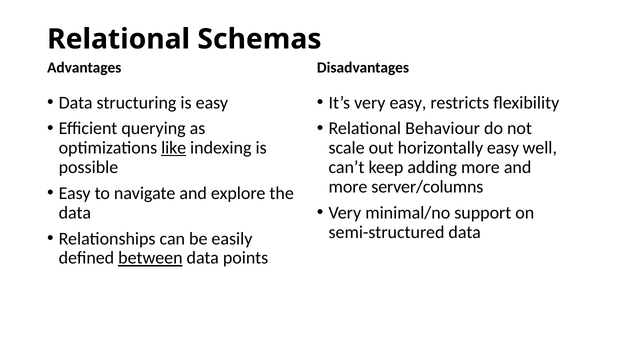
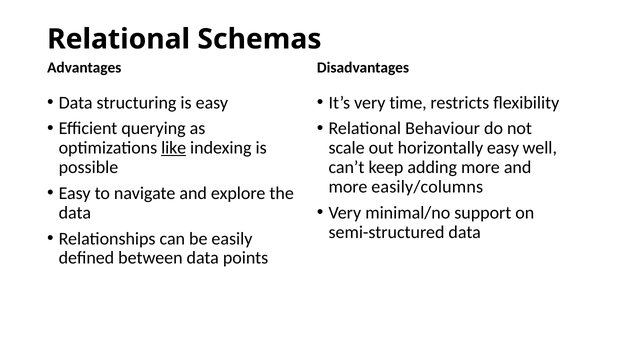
very easy: easy -> time
server/columns: server/columns -> easily/columns
between underline: present -> none
